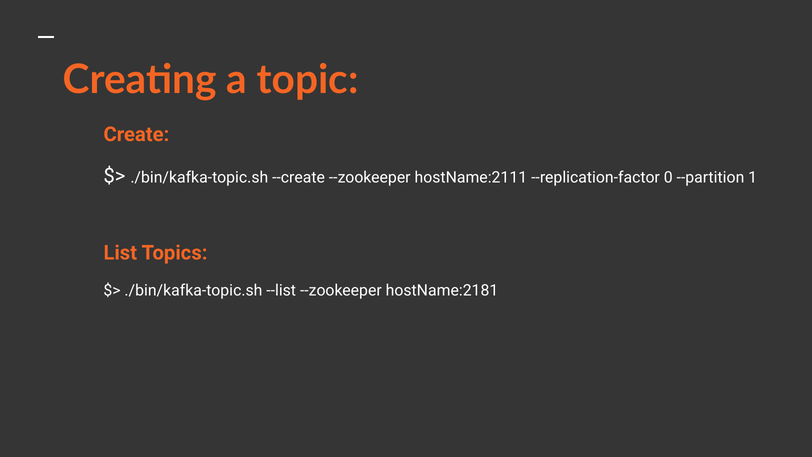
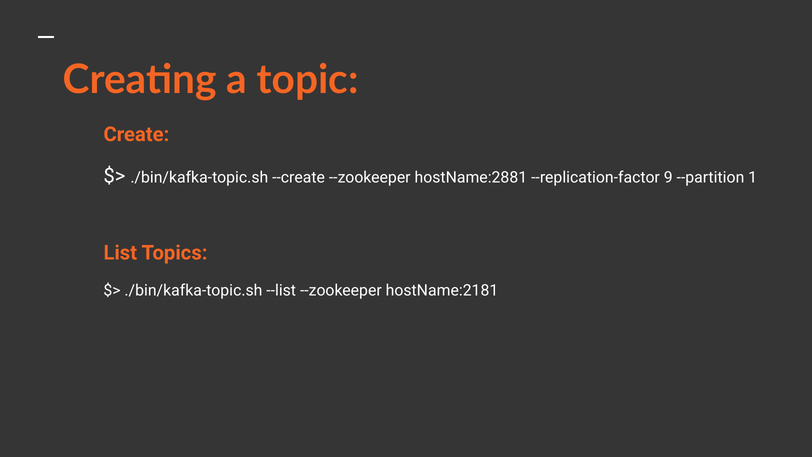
hostName:2111: hostName:2111 -> hostName:2881
0: 0 -> 9
